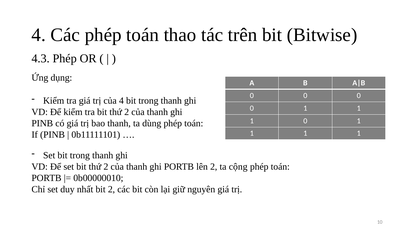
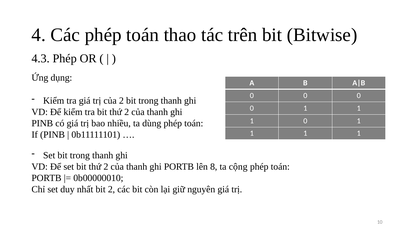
của 4: 4 -> 2
bao thanh: thanh -> nhiều
lên 2: 2 -> 8
